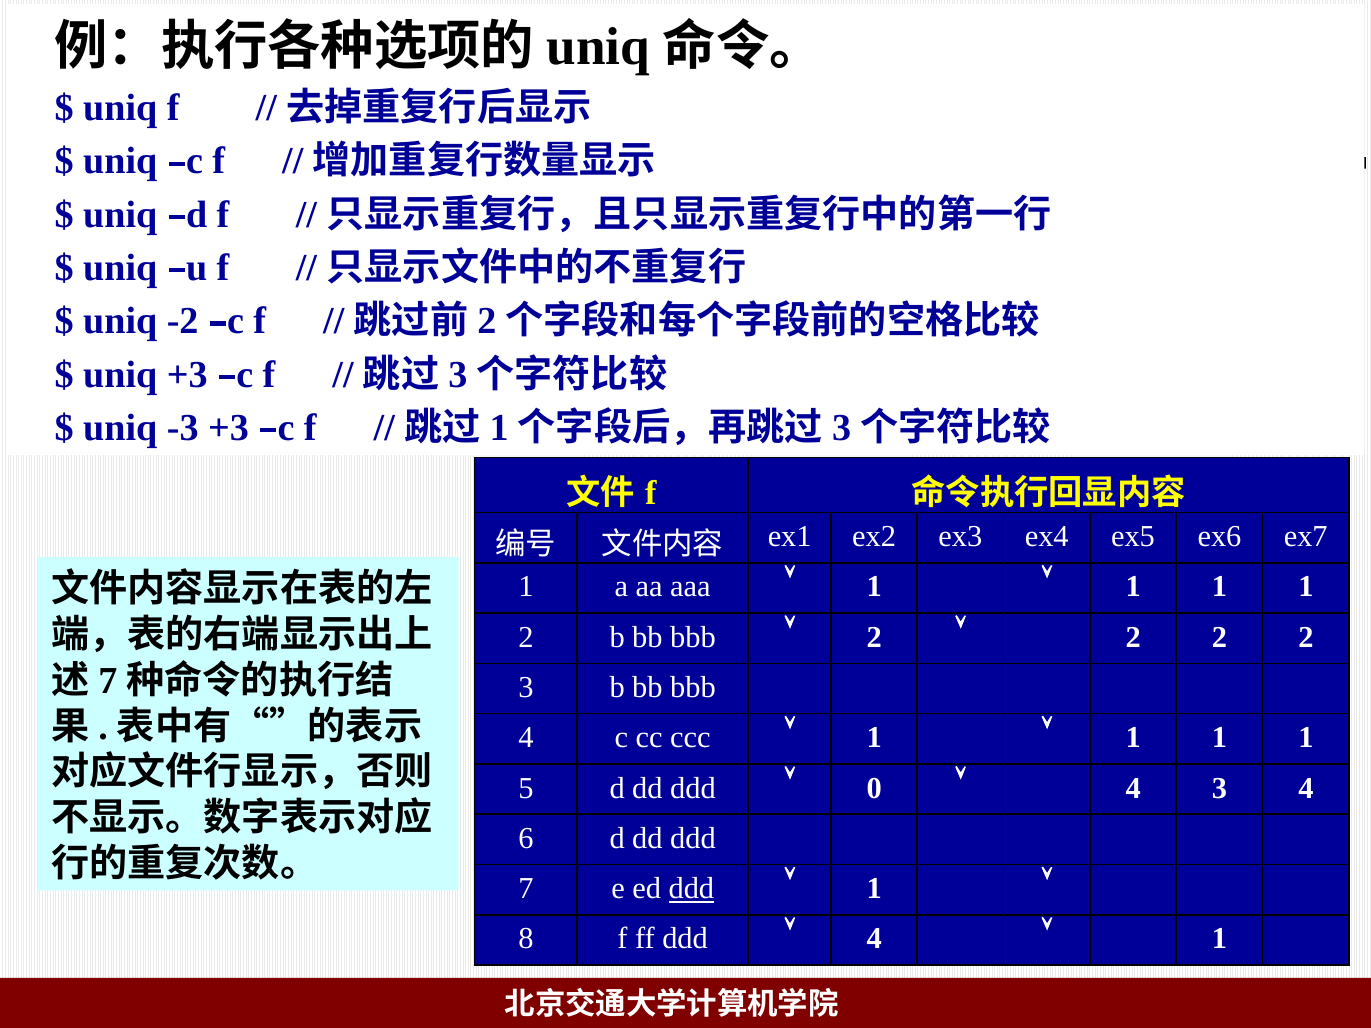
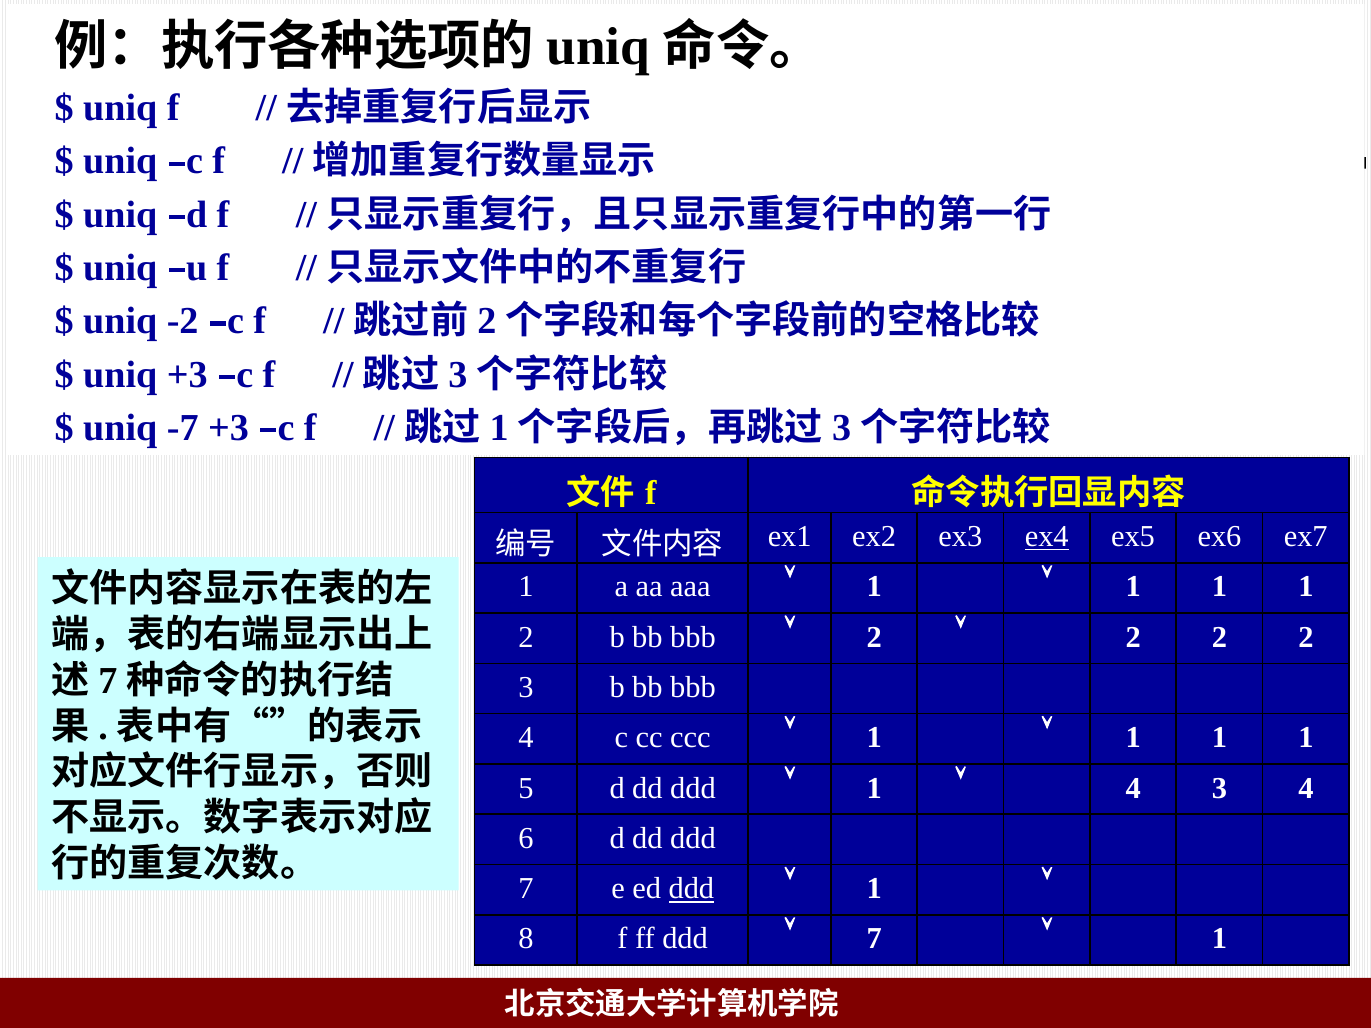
-3: -3 -> -7
ex4 underline: none -> present
0 at (874, 788): 0 -> 1
4 at (874, 939): 4 -> 7
